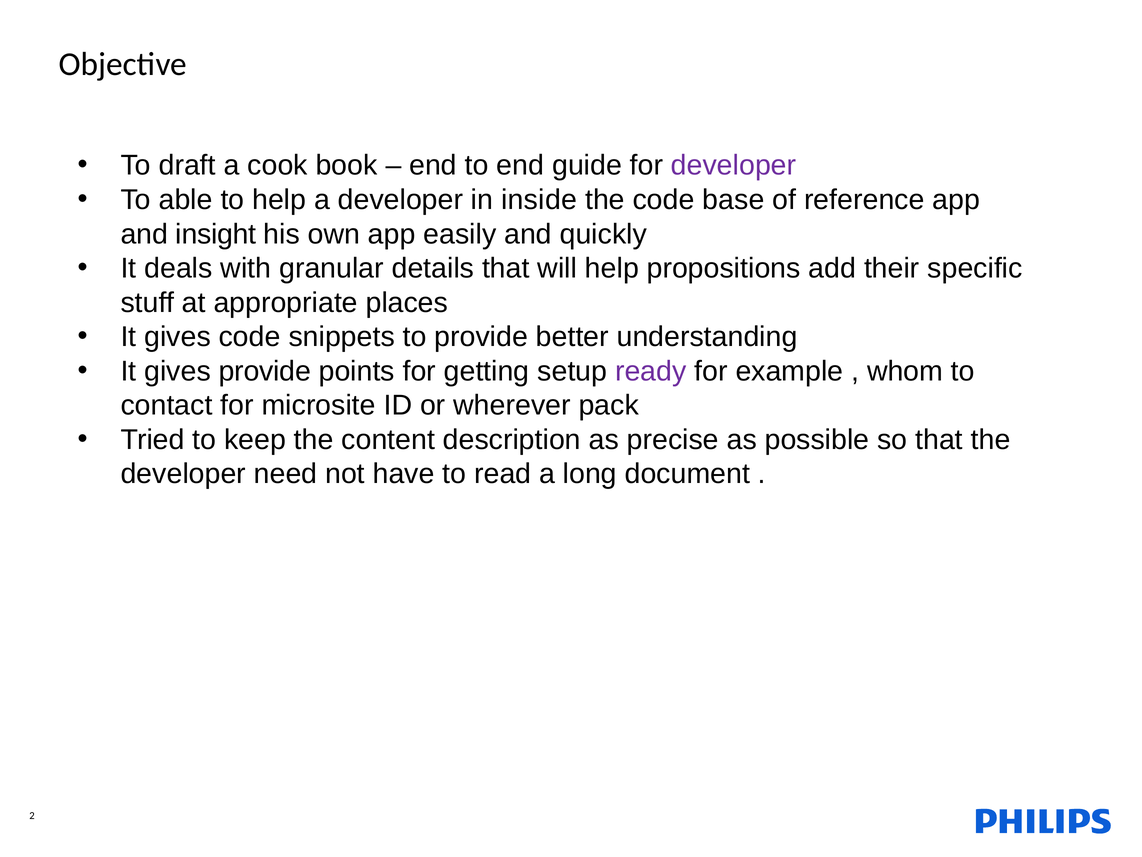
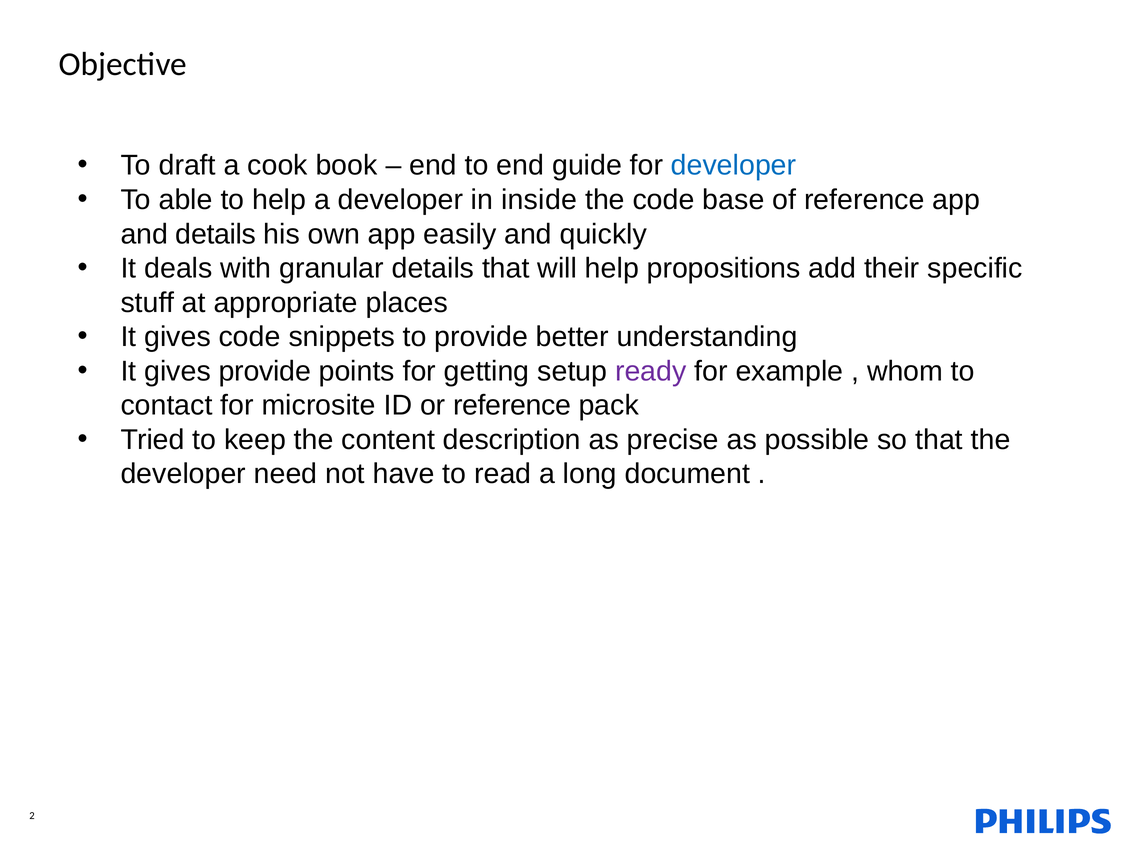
developer at (734, 165) colour: purple -> blue
and insight: insight -> details
or wherever: wherever -> reference
